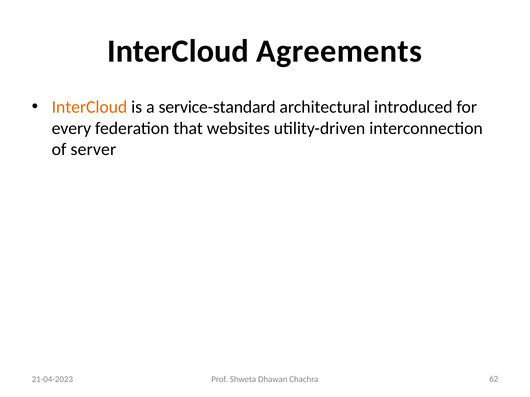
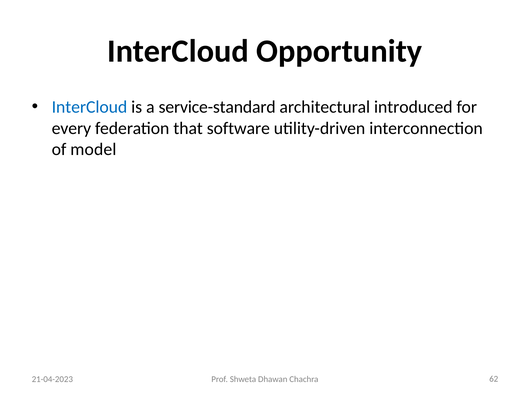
Agreements: Agreements -> Opportunity
InterCloud at (89, 107) colour: orange -> blue
websites: websites -> software
server: server -> model
